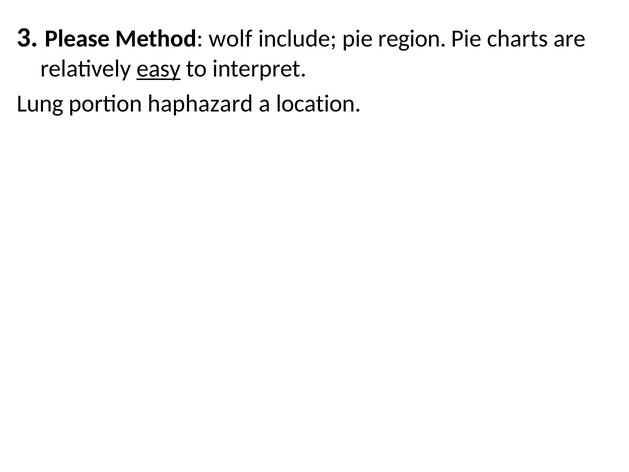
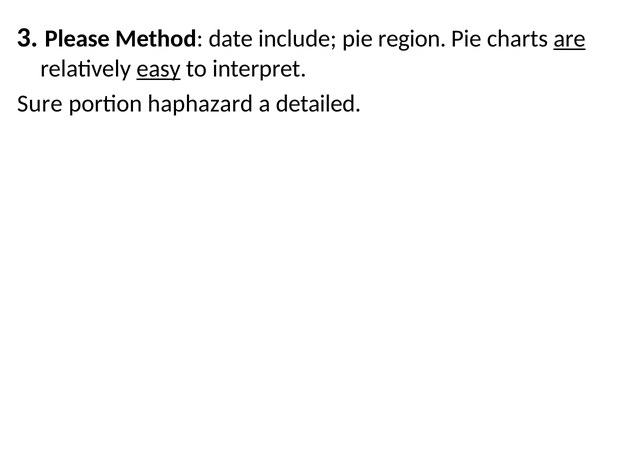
wolf: wolf -> date
are underline: none -> present
Lung: Lung -> Sure
location: location -> detailed
